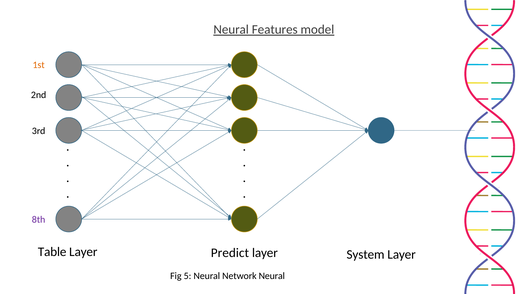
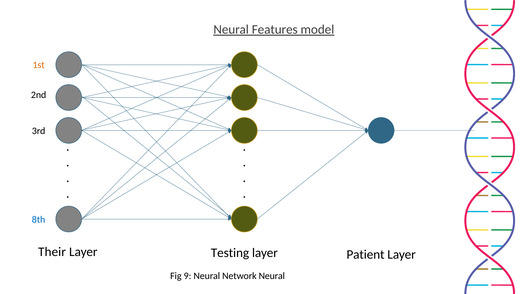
8th colour: purple -> blue
Table: Table -> Their
Predict: Predict -> Testing
System: System -> Patient
5: 5 -> 9
